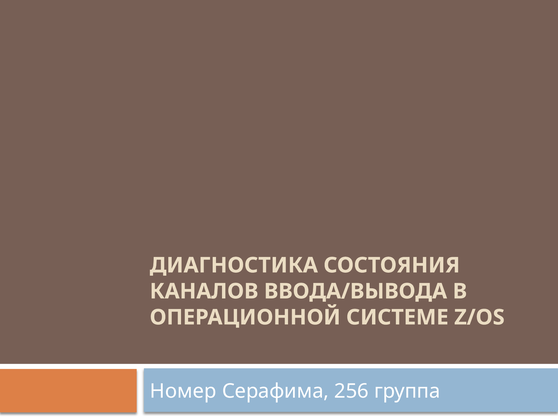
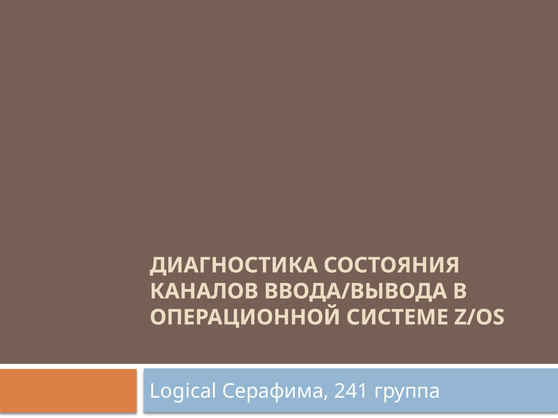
Номер: Номер -> Logical
256: 256 -> 241
